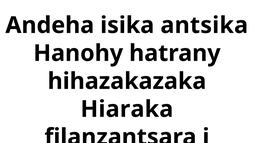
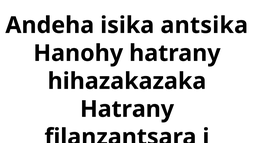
Hiaraka at (127, 109): Hiaraka -> Hatrany
